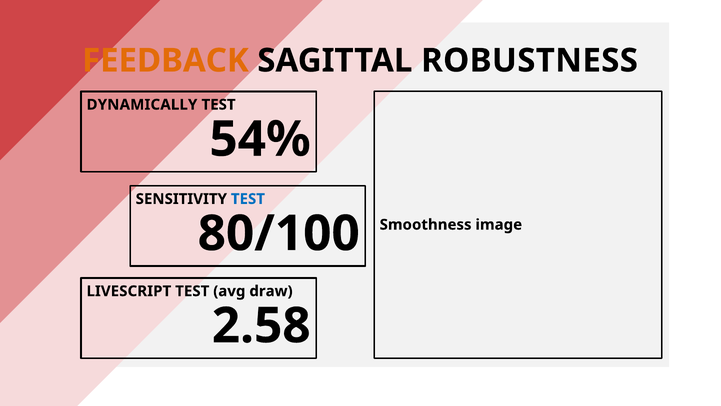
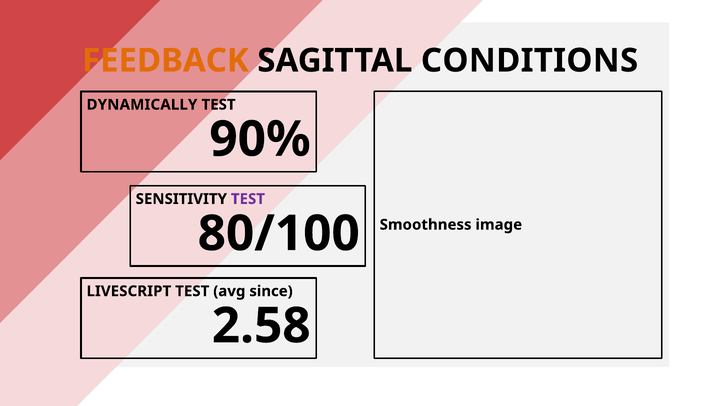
ROBUSTNESS: ROBUSTNESS -> CONDITIONS
54%: 54% -> 90%
TEST at (248, 199) colour: blue -> purple
draw: draw -> since
